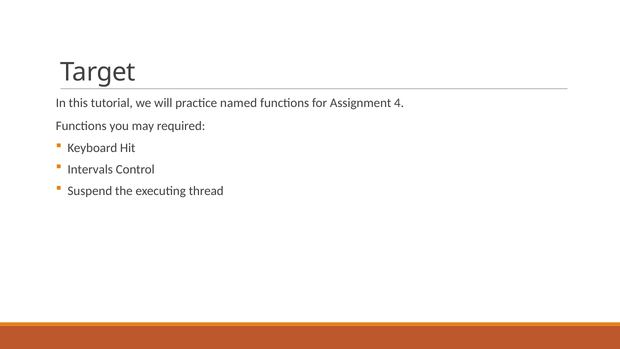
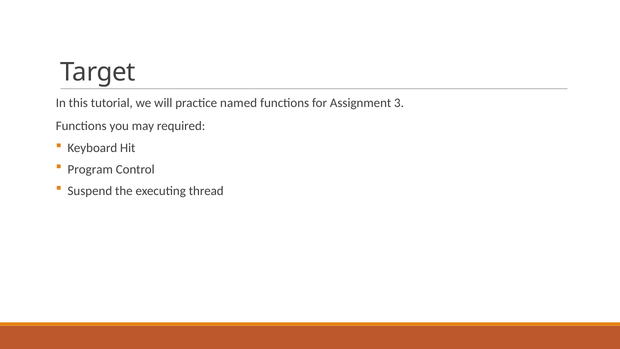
4: 4 -> 3
Intervals: Intervals -> Program
